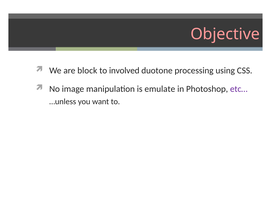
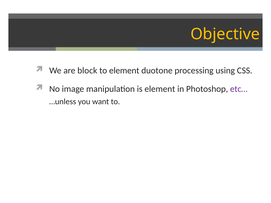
Objective colour: pink -> yellow
to involved: involved -> element
is emulate: emulate -> element
